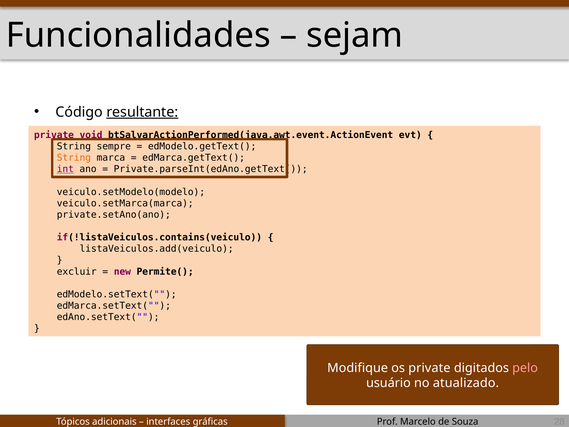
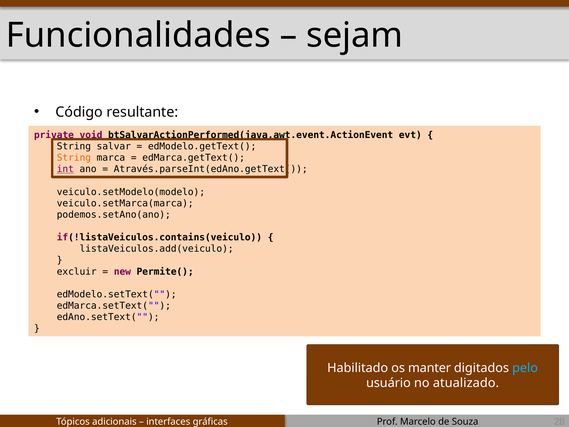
resultante underline: present -> none
sempre: sempre -> salvar
Private.parseInt(edAno.getText(: Private.parseInt(edAno.getText( -> Através.parseInt(edAno.getText(
private.setAno(ano: private.setAno(ano -> podemos.setAno(ano
Modifique: Modifique -> Habilitado
os private: private -> manter
pelo colour: pink -> light blue
